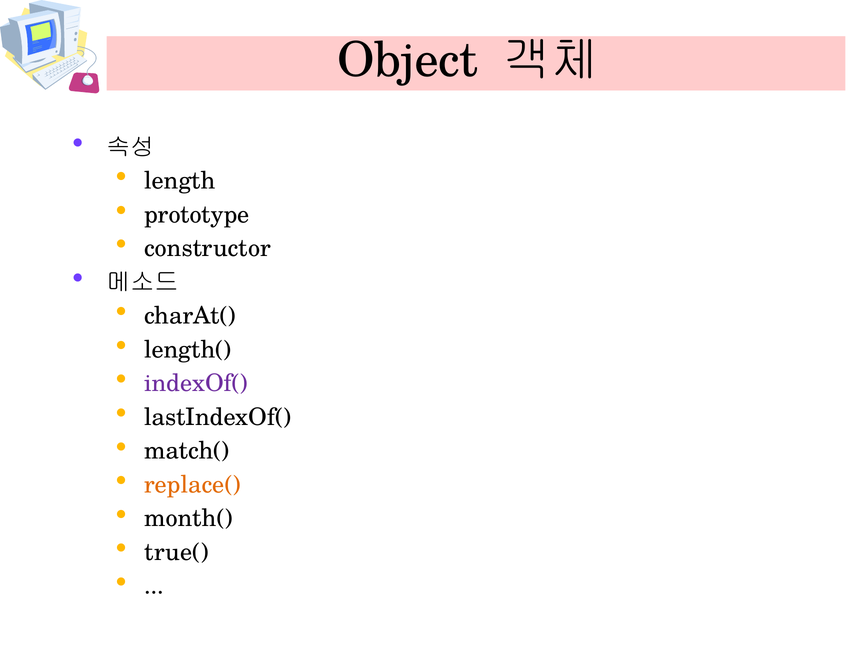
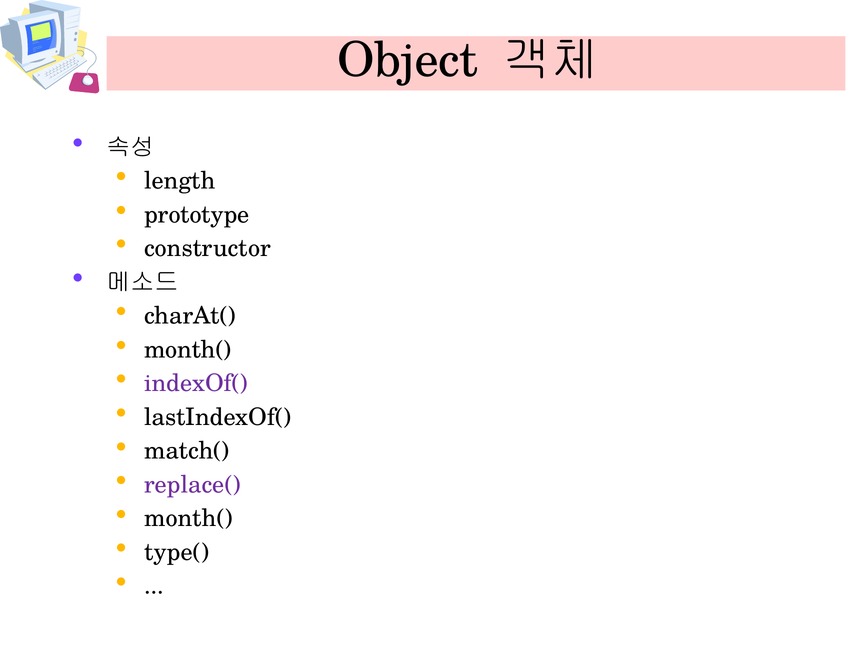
length( at (188, 349): length( -> month(
replace( colour: orange -> purple
true(: true( -> type(
